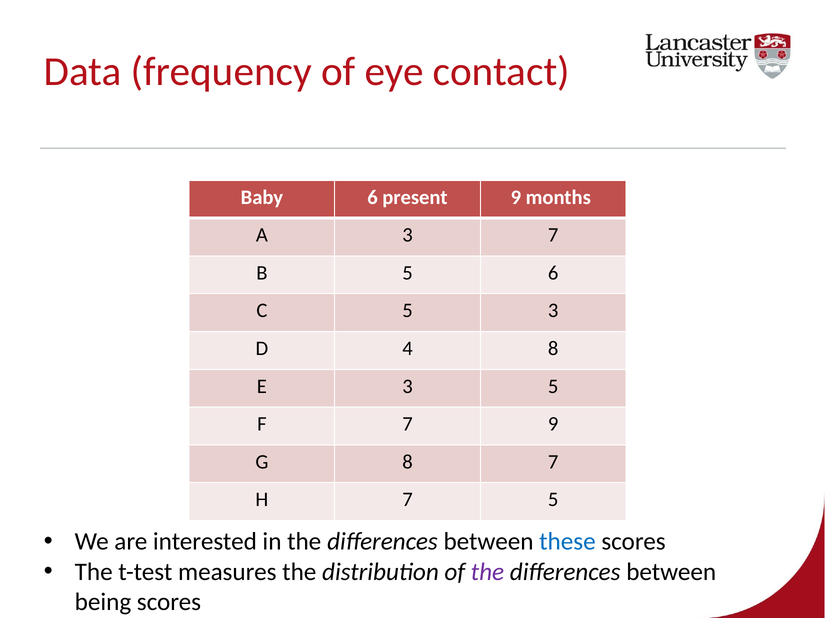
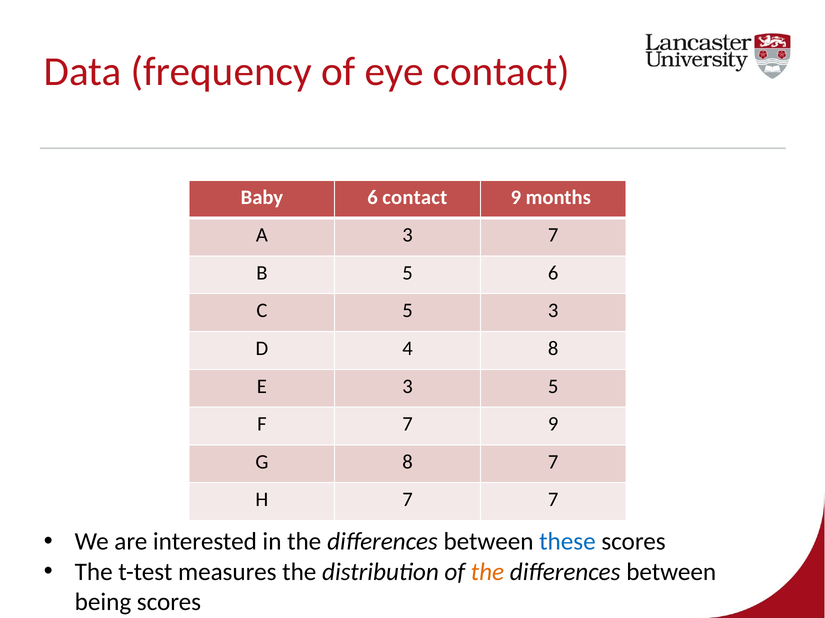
6 present: present -> contact
7 5: 5 -> 7
the at (487, 573) colour: purple -> orange
